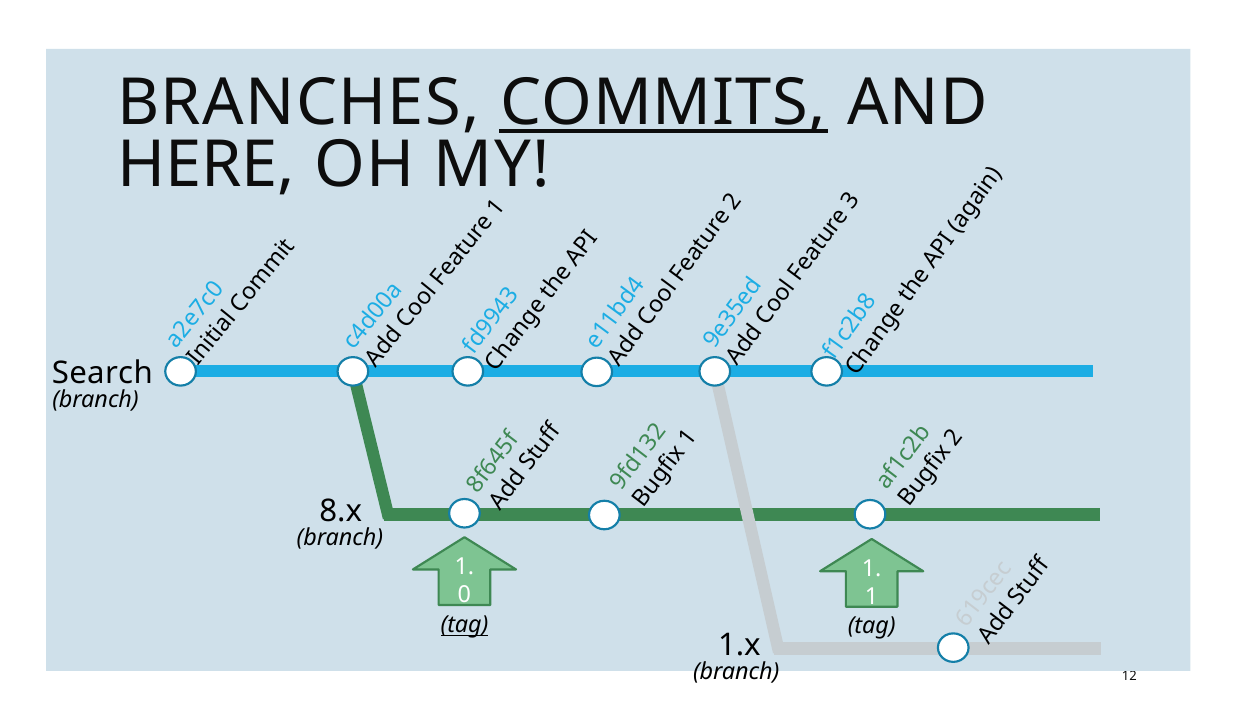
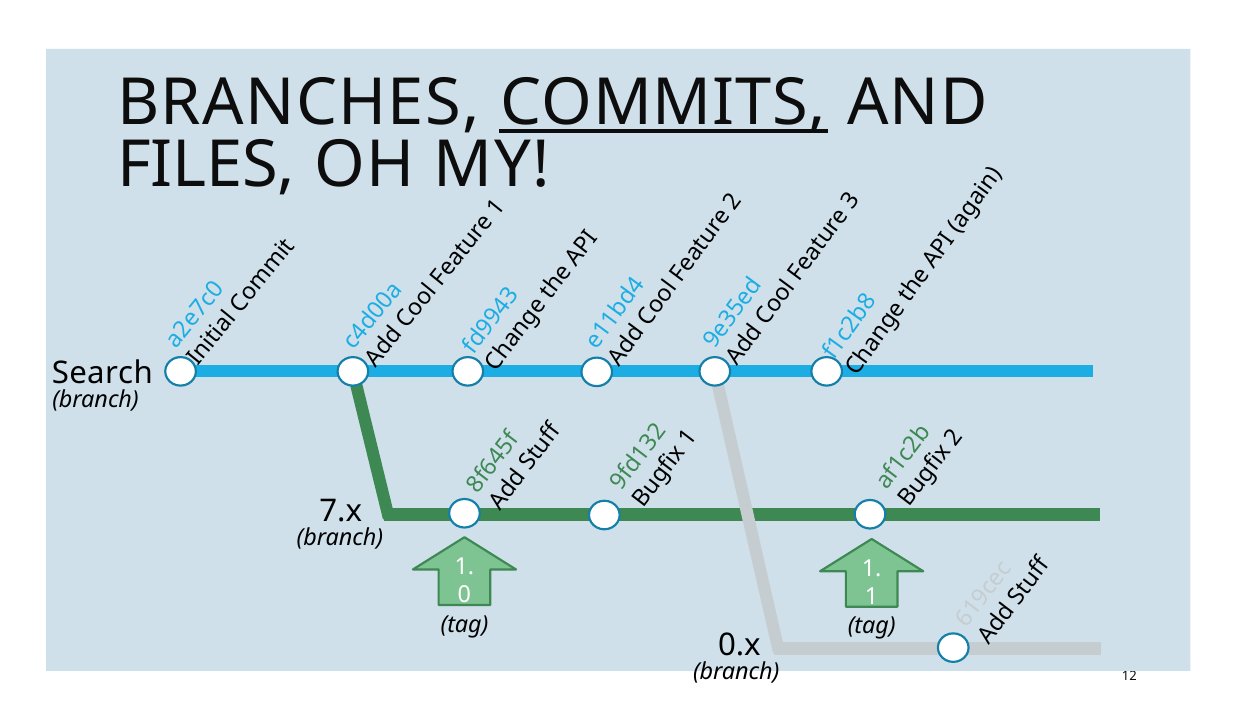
HERE: HERE -> FILES
8.x: 8.x -> 7.x
tag at (465, 625) underline: present -> none
1.x: 1.x -> 0.x
